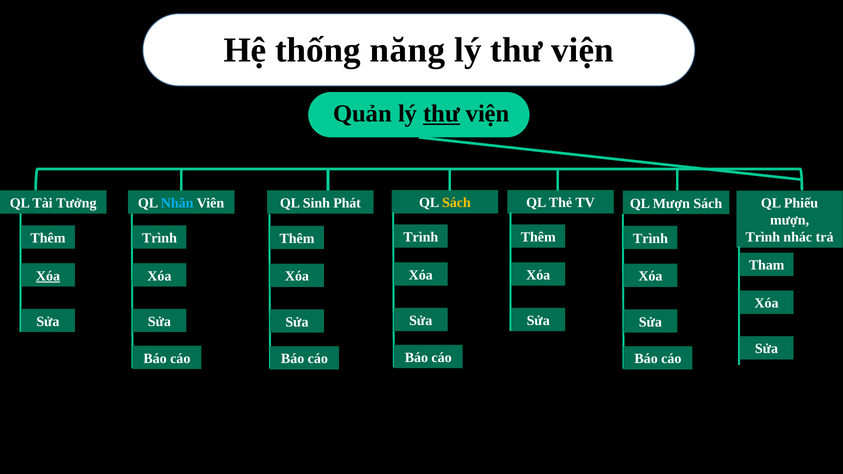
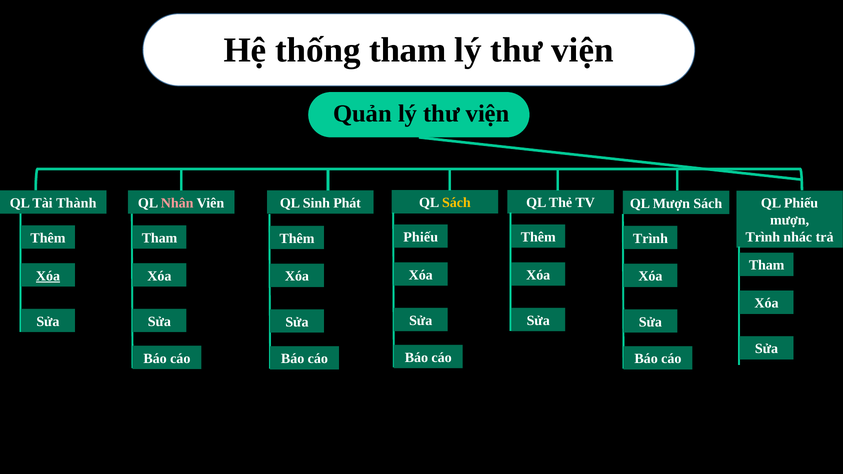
thống năng: năng -> tham
thư at (441, 114) underline: present -> none
Tưởng: Tưởng -> Thành
Nhân colour: light blue -> pink
Trình at (421, 237): Trình -> Phiếu
Trình at (159, 238): Trình -> Tham
